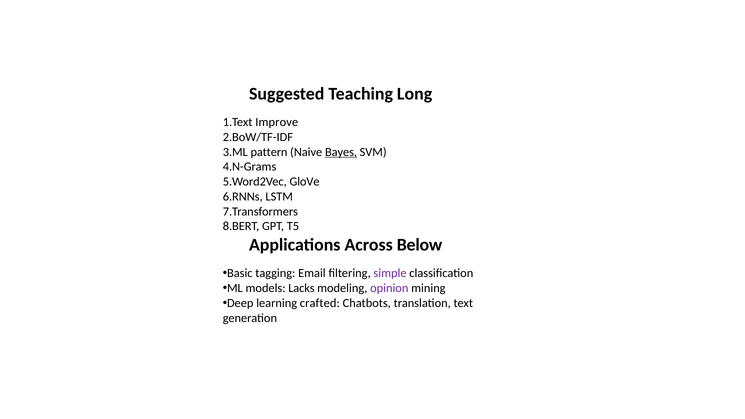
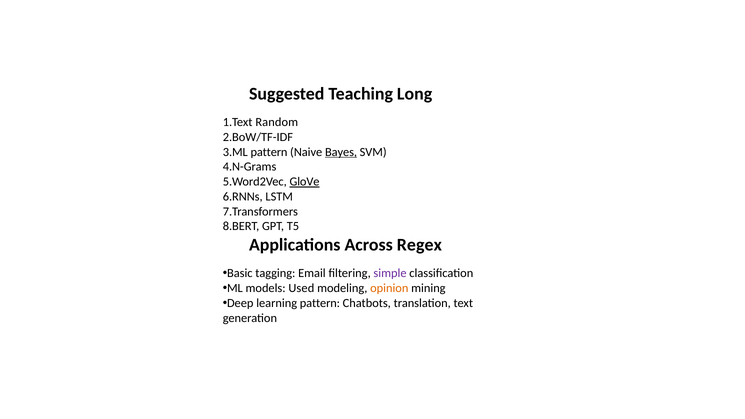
Improve: Improve -> Random
GloVe underline: none -> present
Below: Below -> Regex
Lacks: Lacks -> Used
opinion colour: purple -> orange
learning crafted: crafted -> pattern
